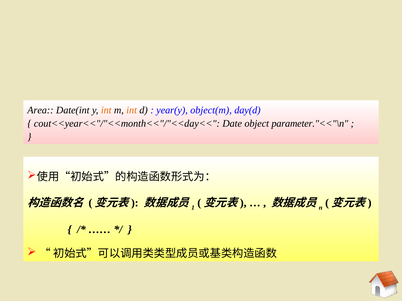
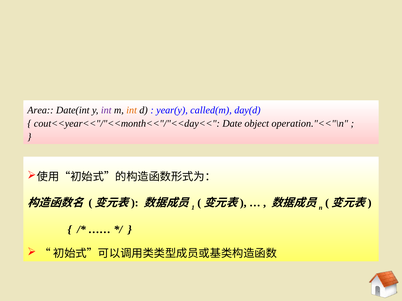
int at (106, 110) colour: orange -> purple
object(m: object(m -> called(m
parameter."<<"\n: parameter."<<"\n -> operation."<<"\n
